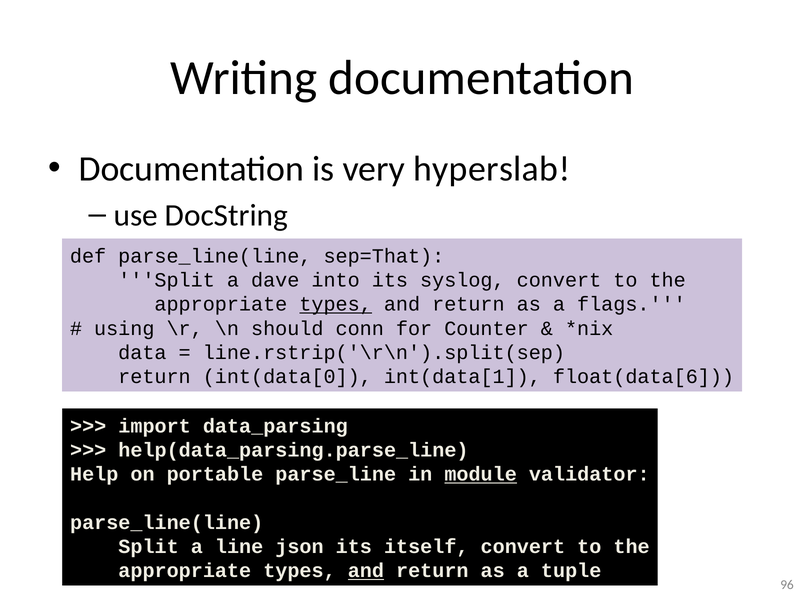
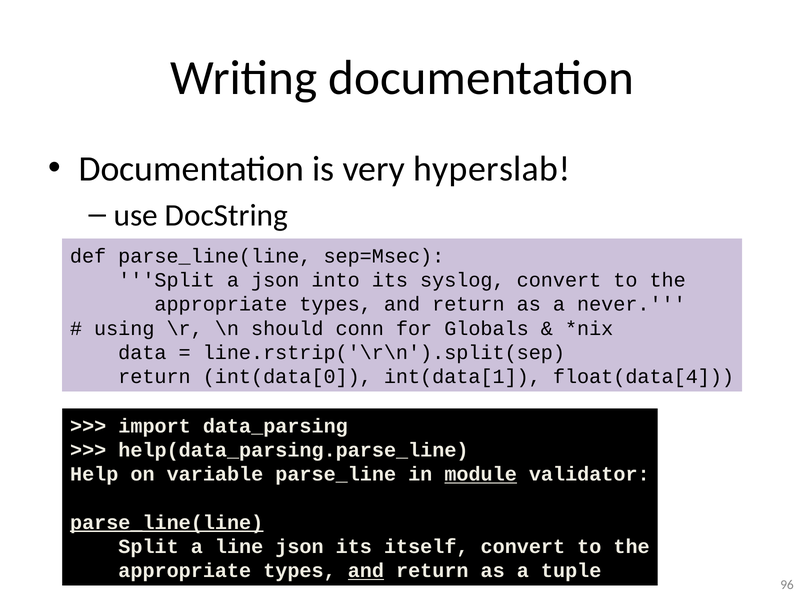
sep=That: sep=That -> sep=Msec
a dave: dave -> json
types at (336, 304) underline: present -> none
flags: flags -> never
Counter: Counter -> Globals
float(data[6: float(data[6 -> float(data[4
portable: portable -> variable
parse_line(line at (167, 522) underline: none -> present
